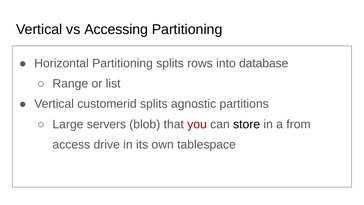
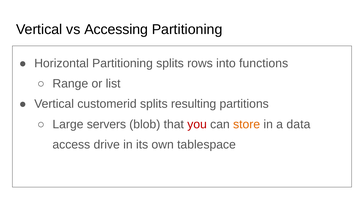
database: database -> functions
agnostic: agnostic -> resulting
store colour: black -> orange
from: from -> data
